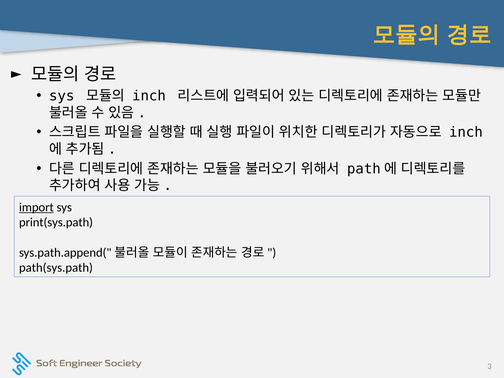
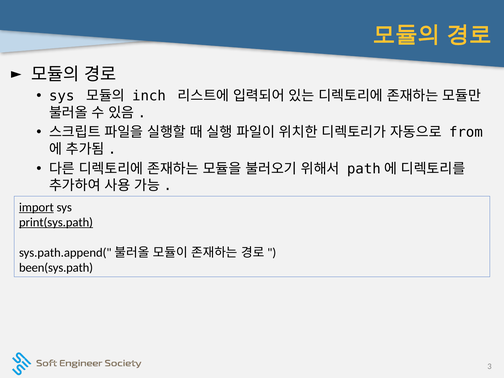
inch at (466, 132): inch -> from
print(sys.path underline: none -> present
path(sys.path: path(sys.path -> been(sys.path
